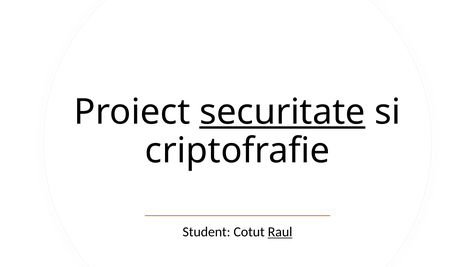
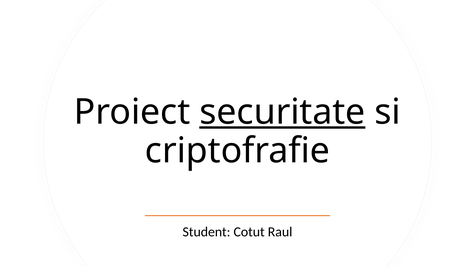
Raul underline: present -> none
